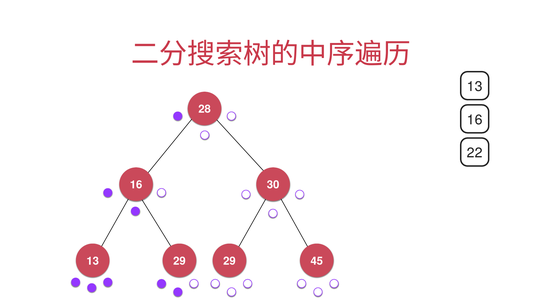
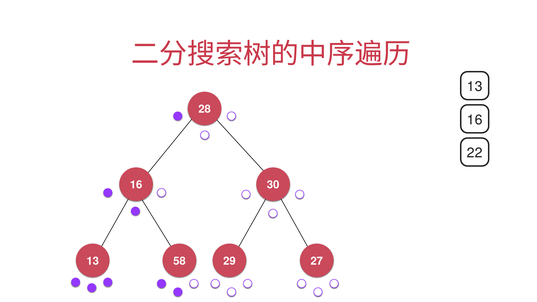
13 29: 29 -> 58
45: 45 -> 27
